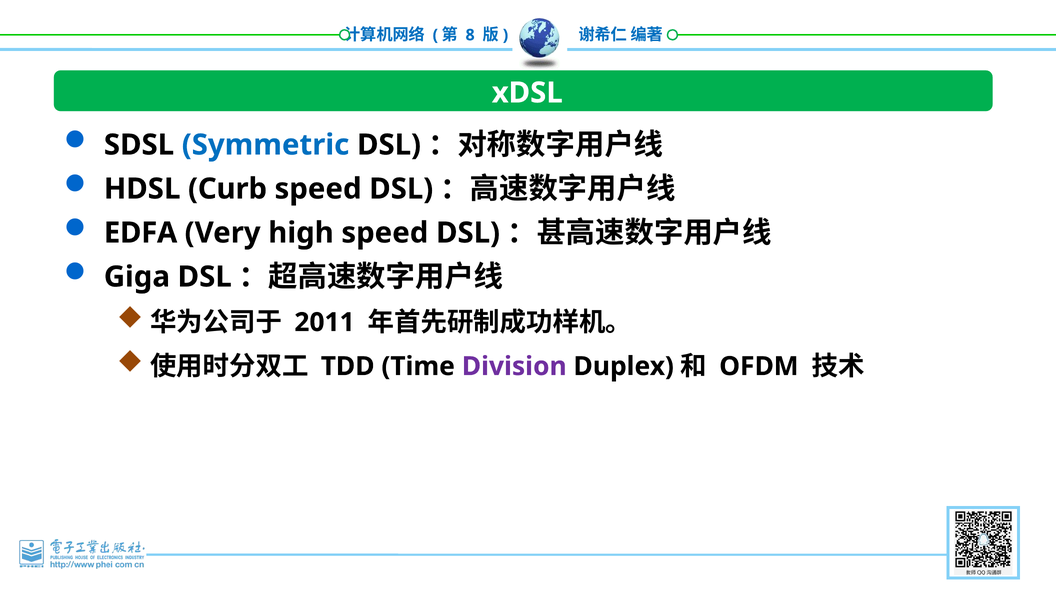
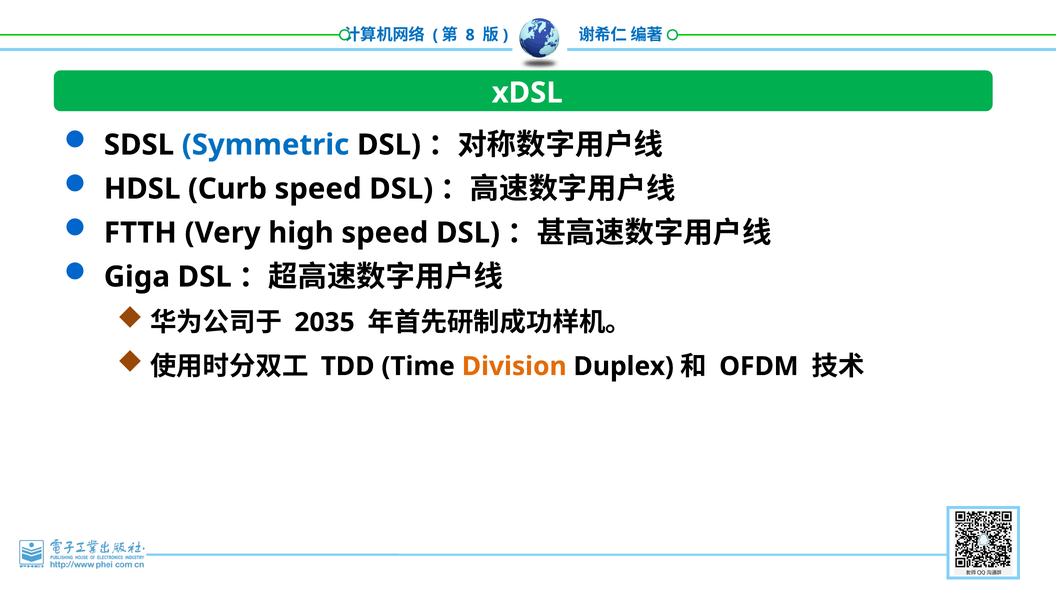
EDFA: EDFA -> FTTH
2011: 2011 -> 2035
Division colour: purple -> orange
